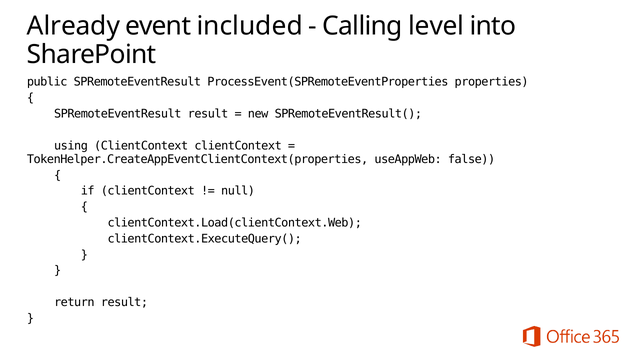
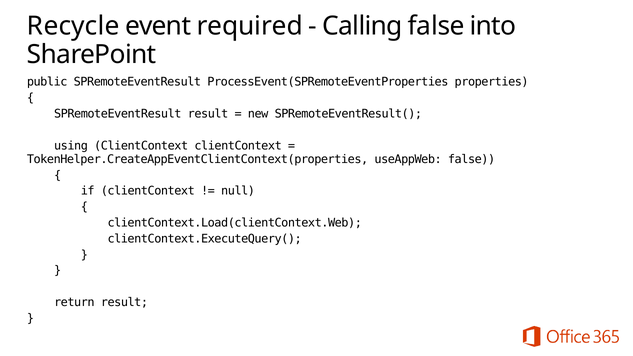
Already: Already -> Recycle
included: included -> required
Calling level: level -> false
